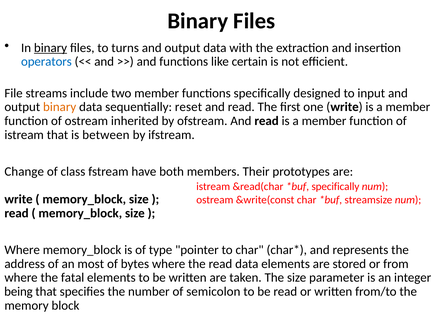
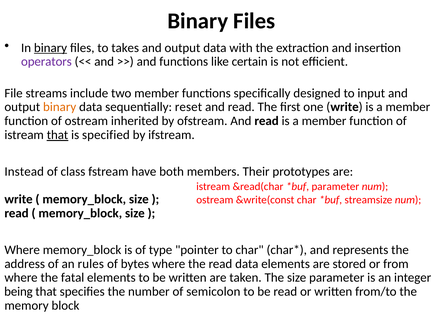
turns: turns -> takes
operators colour: blue -> purple
that at (57, 135) underline: none -> present
between: between -> specified
Change: Change -> Instead
specifically at (335, 187): specifically -> parameter
most: most -> rules
